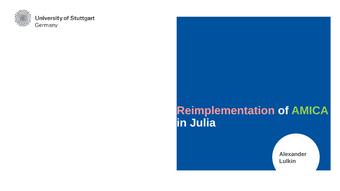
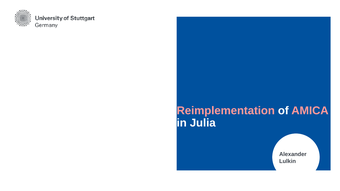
AMICA colour: light green -> pink
